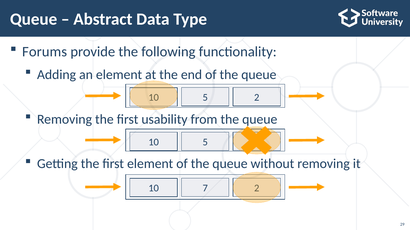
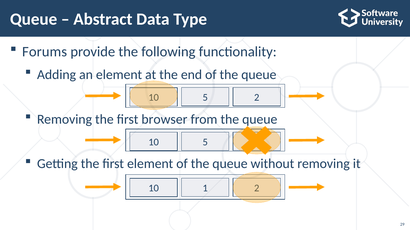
usability: usability -> browser
7: 7 -> 1
